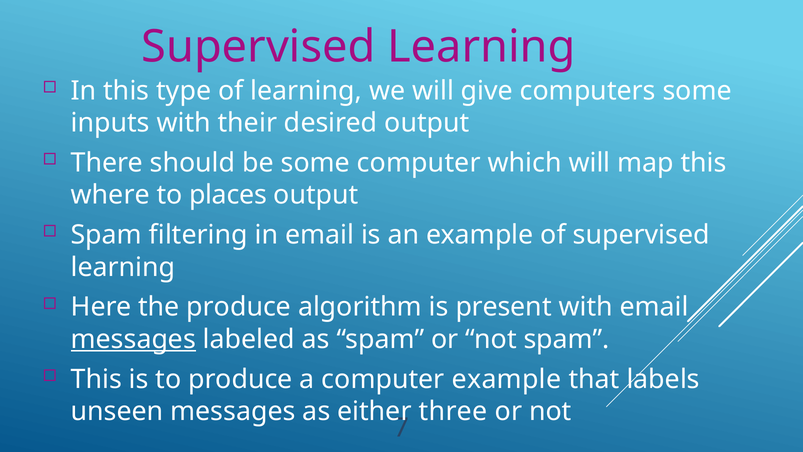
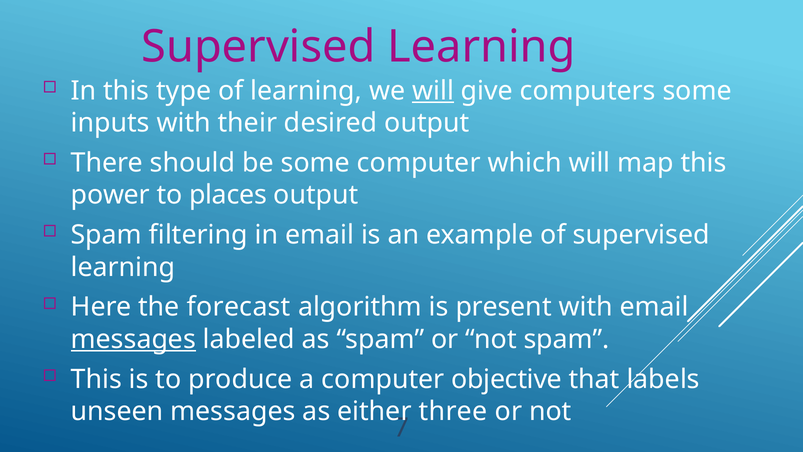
will at (433, 91) underline: none -> present
where: where -> power
the produce: produce -> forecast
computer example: example -> objective
